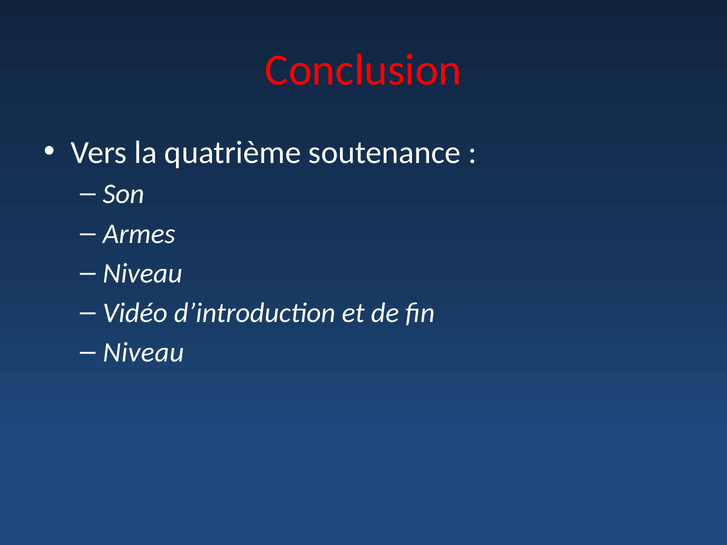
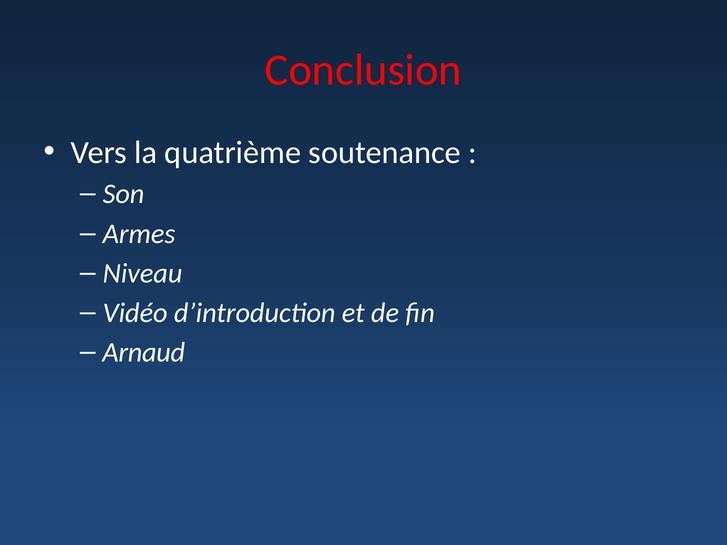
Niveau at (143, 353): Niveau -> Arnaud
